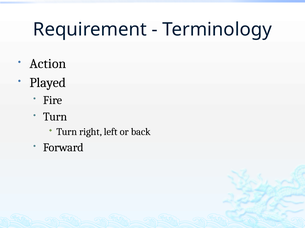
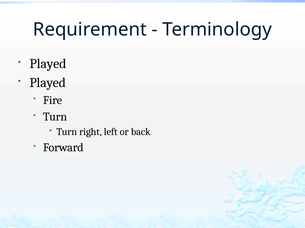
Action at (48, 64): Action -> Played
